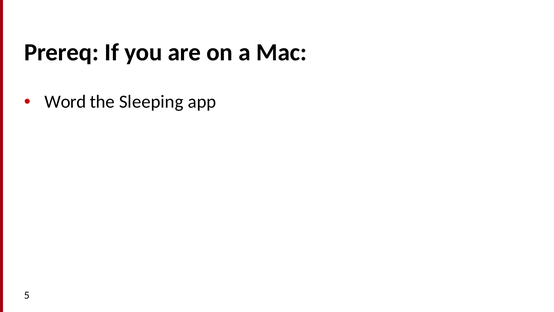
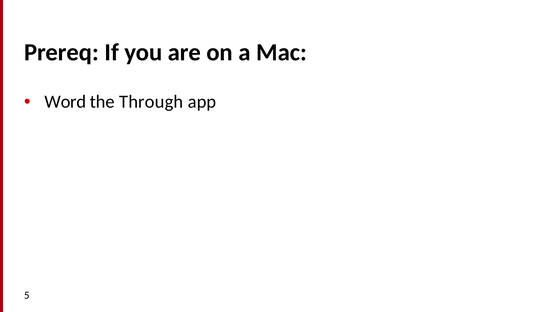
Sleeping: Sleeping -> Through
